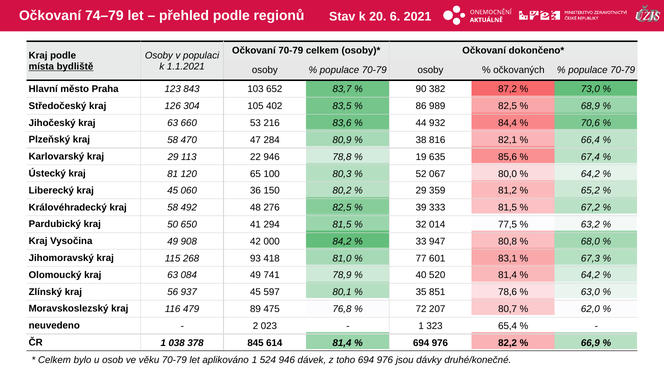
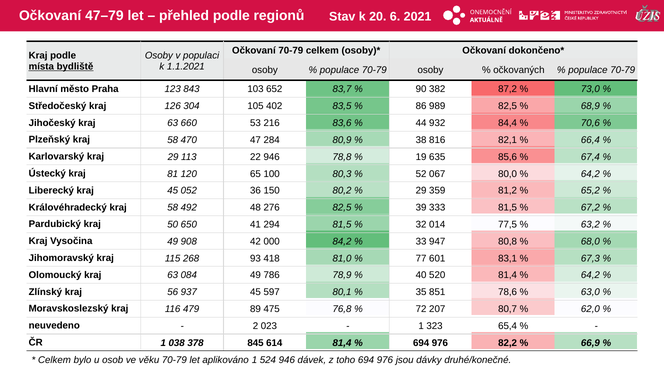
74–79: 74–79 -> 47–79
060: 060 -> 052
741: 741 -> 786
